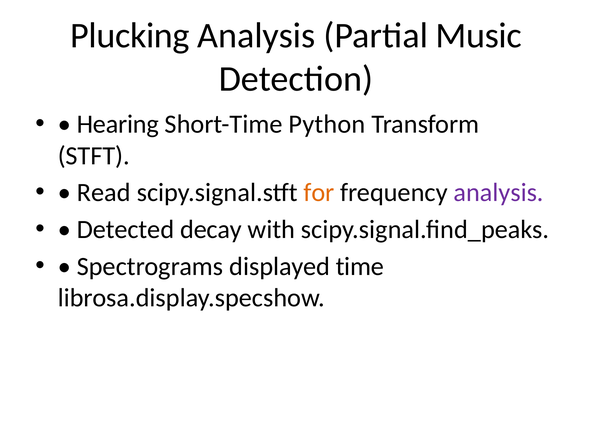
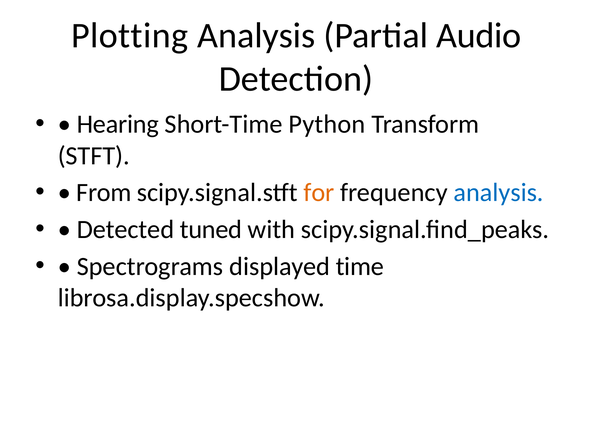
Plucking: Plucking -> Plotting
Music: Music -> Audio
Read: Read -> From
analysis at (499, 193) colour: purple -> blue
decay: decay -> tuned
